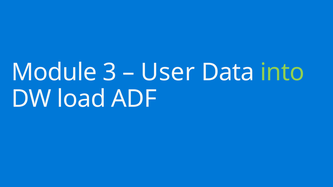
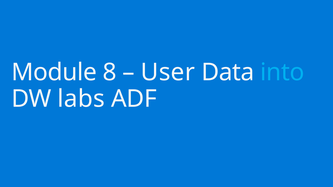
3: 3 -> 8
into colour: light green -> light blue
load: load -> labs
